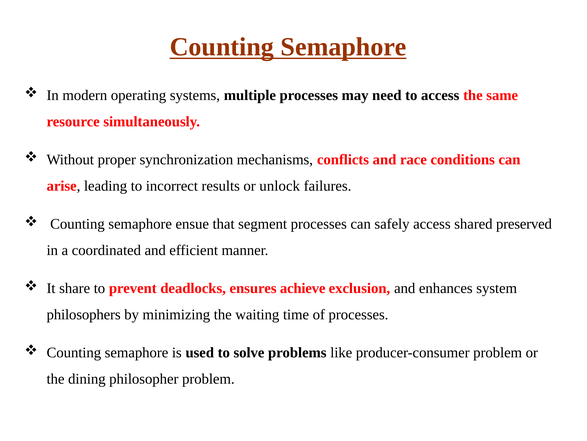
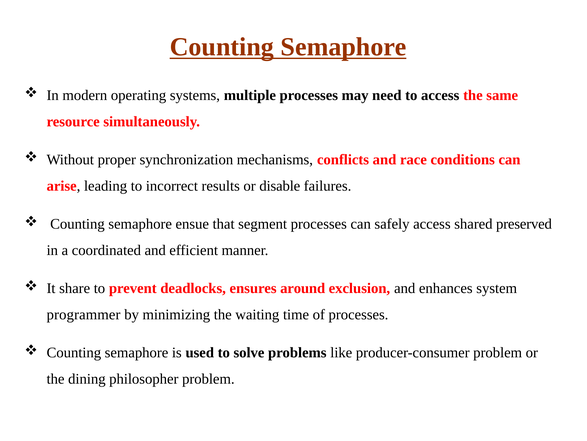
unlock: unlock -> disable
achieve: achieve -> around
philosophers: philosophers -> programmer
